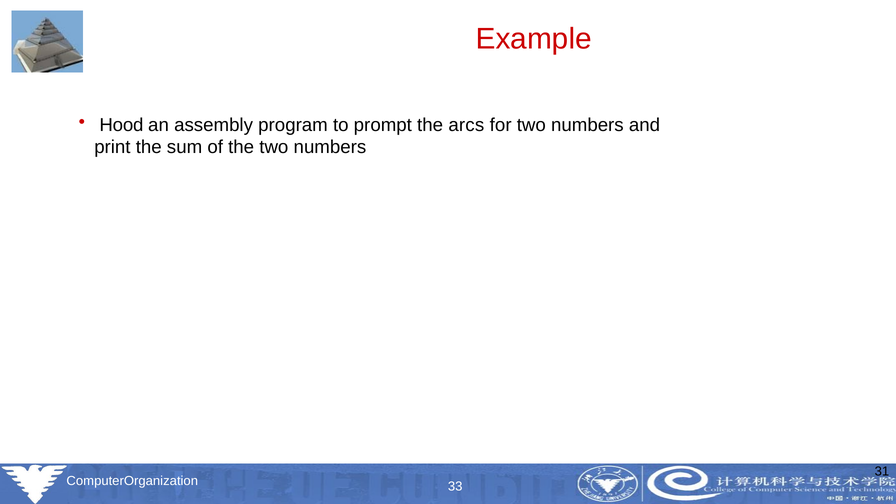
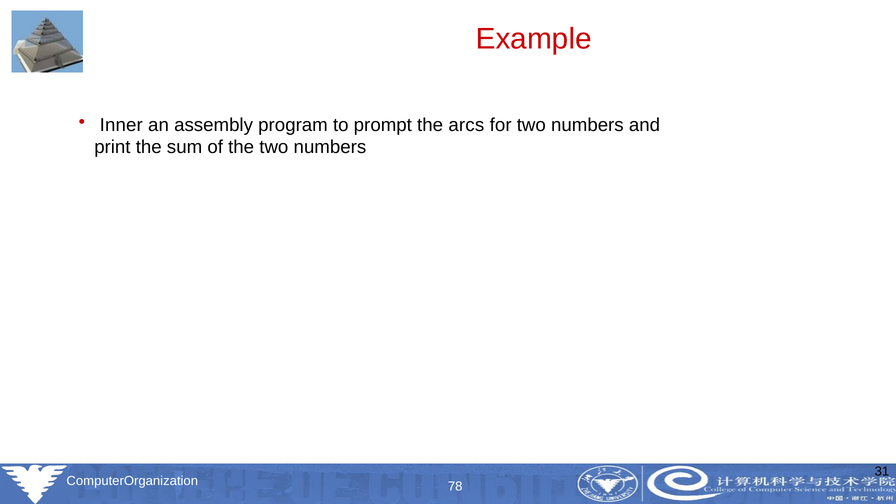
Hood: Hood -> Inner
33: 33 -> 78
